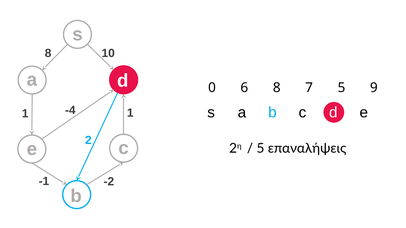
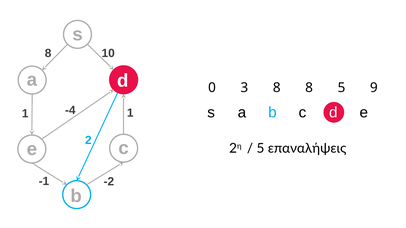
6: 6 -> 3
8 7: 7 -> 8
